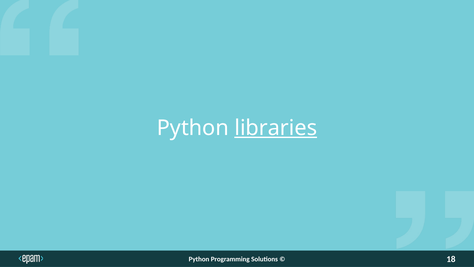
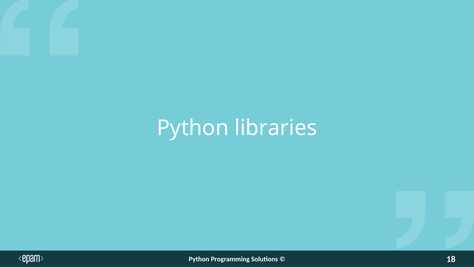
libraries underline: present -> none
